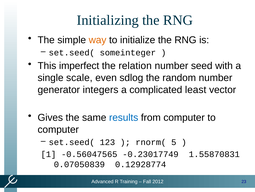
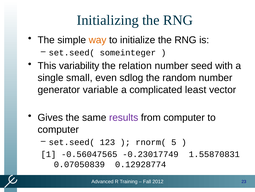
imperfect: imperfect -> variability
scale: scale -> small
integers: integers -> variable
results colour: blue -> purple
